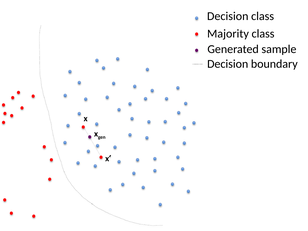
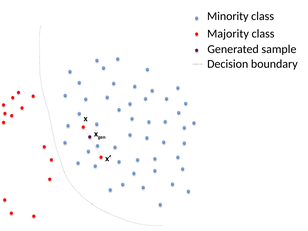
Decision at (228, 16): Decision -> Minority
